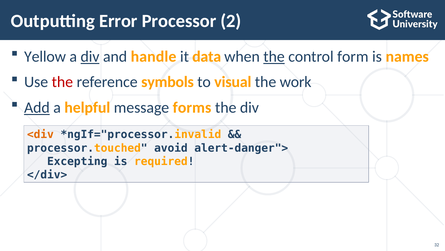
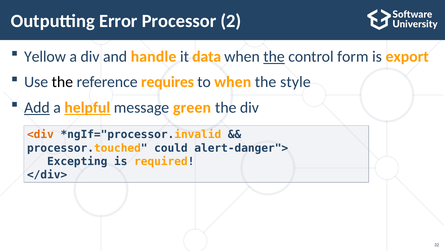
div at (90, 56) underline: present -> none
names: names -> export
the at (62, 82) colour: red -> black
symbols: symbols -> requires
to visual: visual -> when
work: work -> style
helpful underline: none -> present
forms: forms -> green
avoid: avoid -> could
